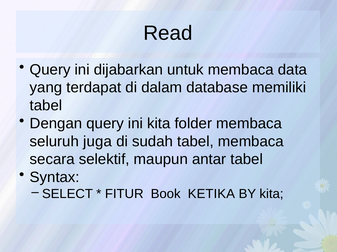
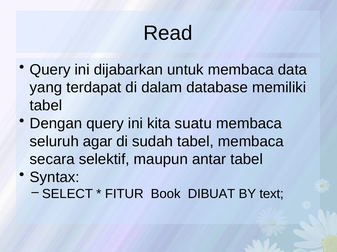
folder: folder -> suatu
juga: juga -> agar
KETIKA: KETIKA -> DIBUAT
BY kita: kita -> text
